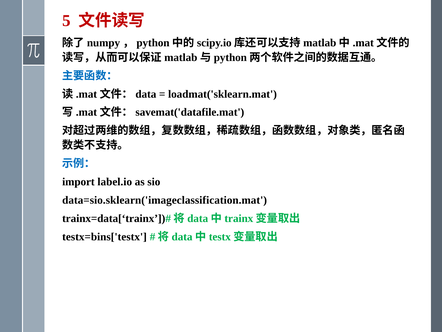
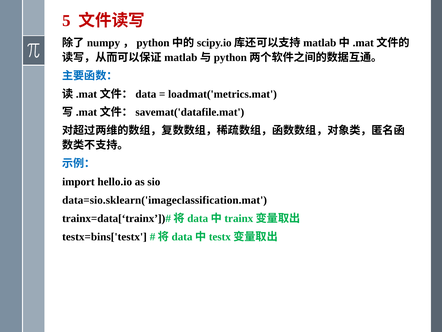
loadmat('sklearn.mat: loadmat('sklearn.mat -> loadmat('metrics.mat
label.io: label.io -> hello.io
